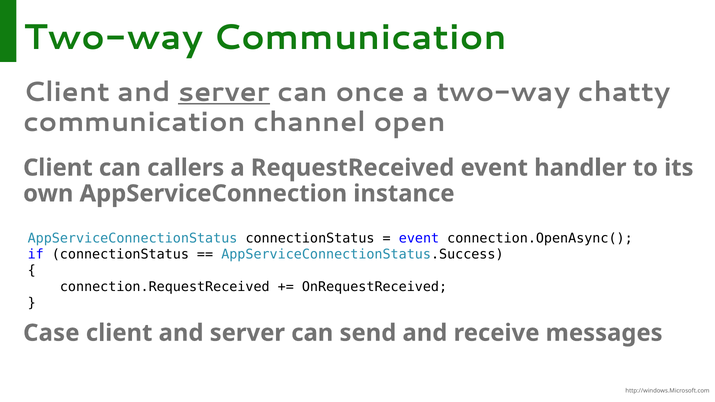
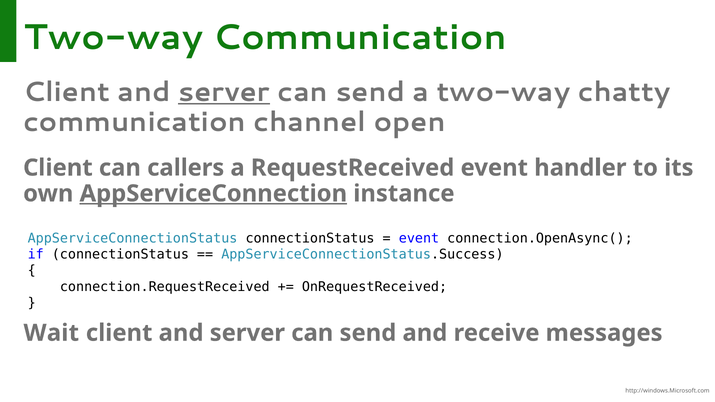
once at (370, 92): once -> send
AppServiceConnection underline: none -> present
Case: Case -> Wait
